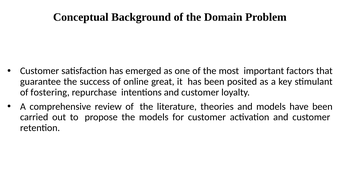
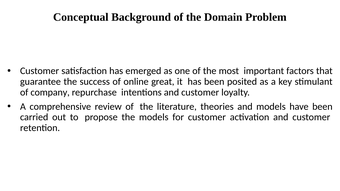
fostering: fostering -> company
